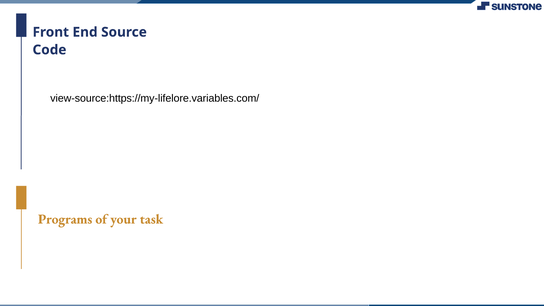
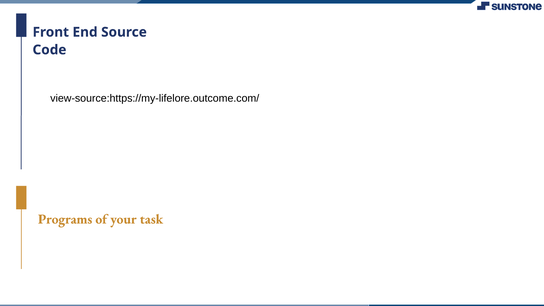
view-source:https://my-lifelore.variables.com/: view-source:https://my-lifelore.variables.com/ -> view-source:https://my-lifelore.outcome.com/
